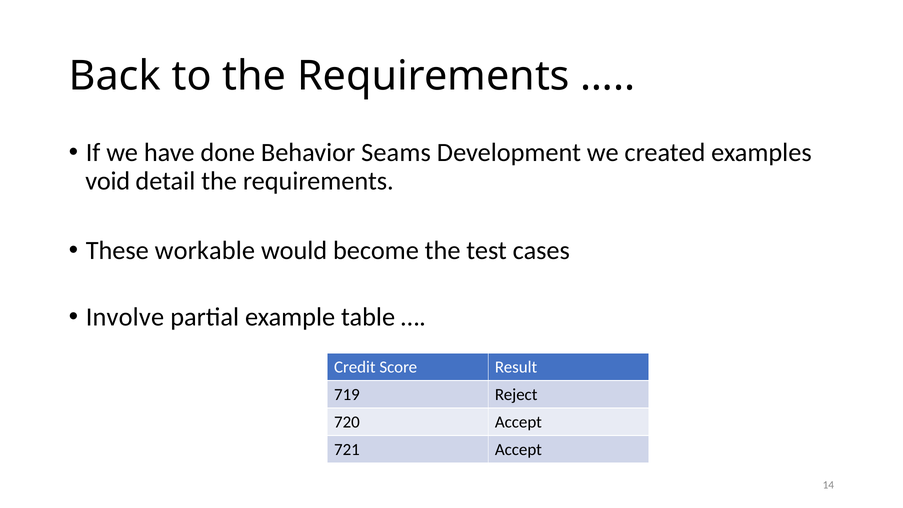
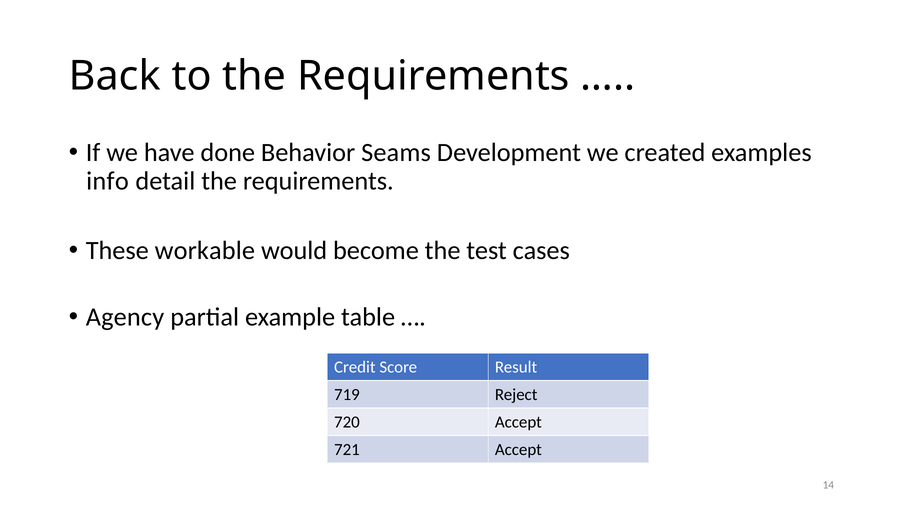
void: void -> info
Involve: Involve -> Agency
